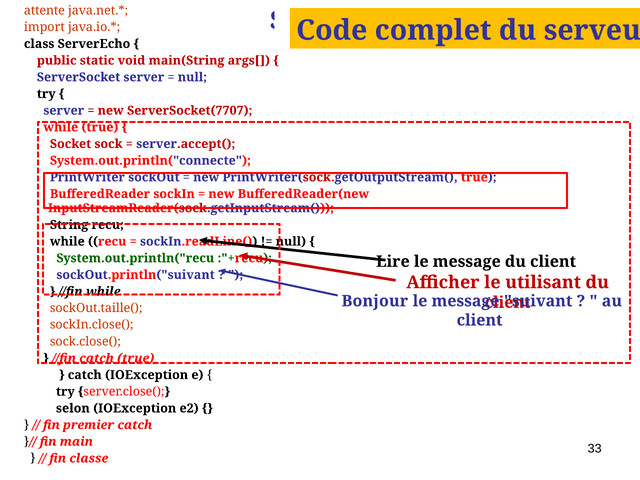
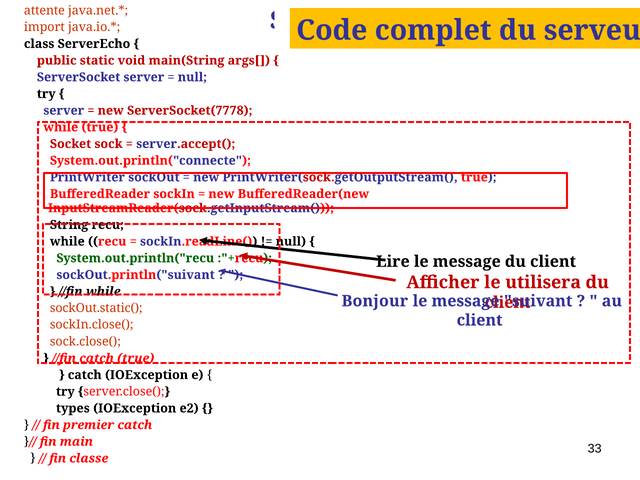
ServerSocket(7707: ServerSocket(7707 -> ServerSocket(7778
utilisant: utilisant -> utilisera
sockOut.taille(: sockOut.taille( -> sockOut.static(
selon: selon -> types
